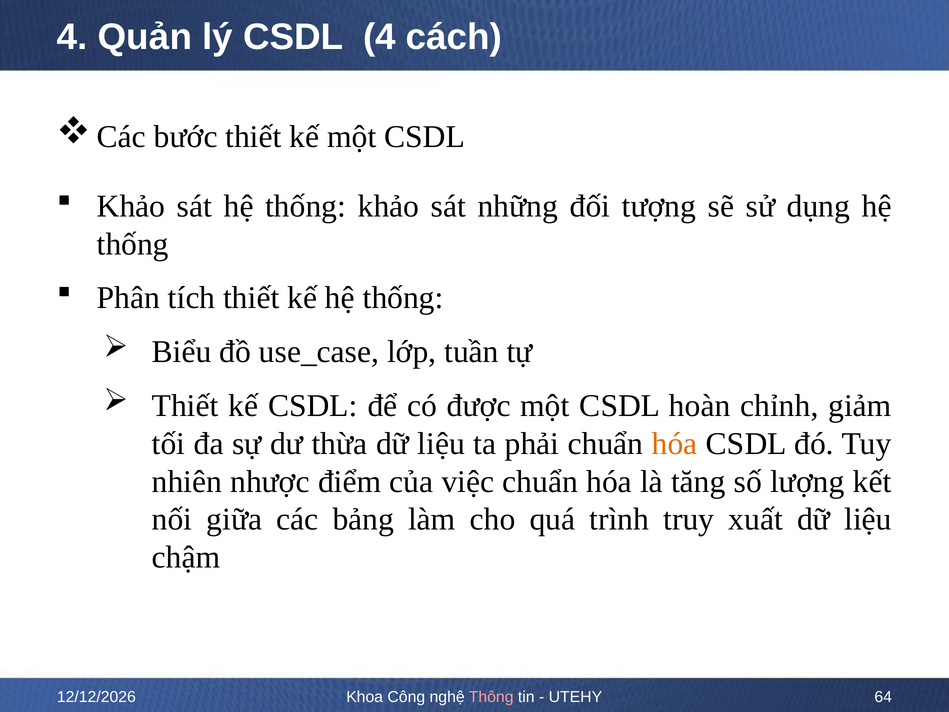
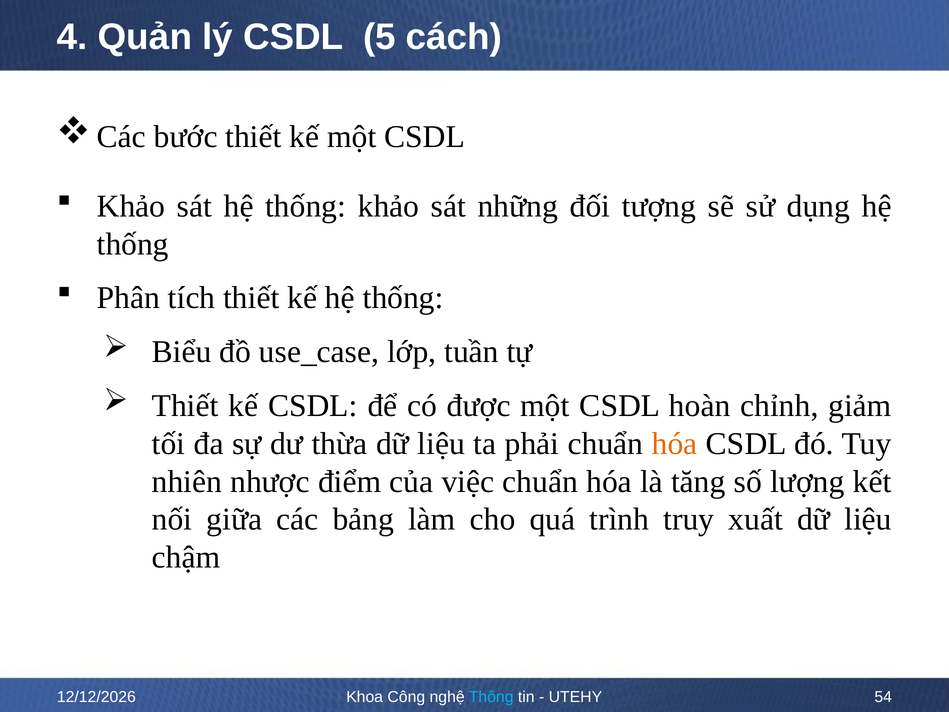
CSDL 4: 4 -> 5
Thông colour: pink -> light blue
64: 64 -> 54
